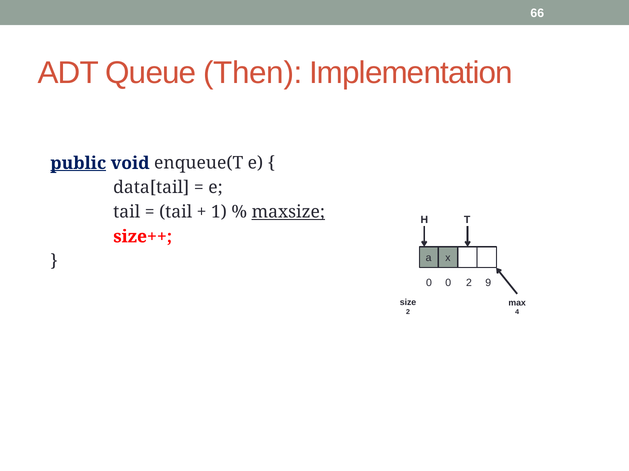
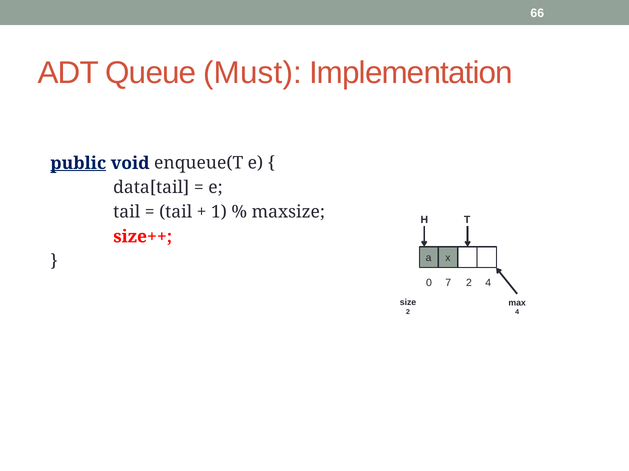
Then: Then -> Must
maxsize underline: present -> none
0 0: 0 -> 7
2 9: 9 -> 4
